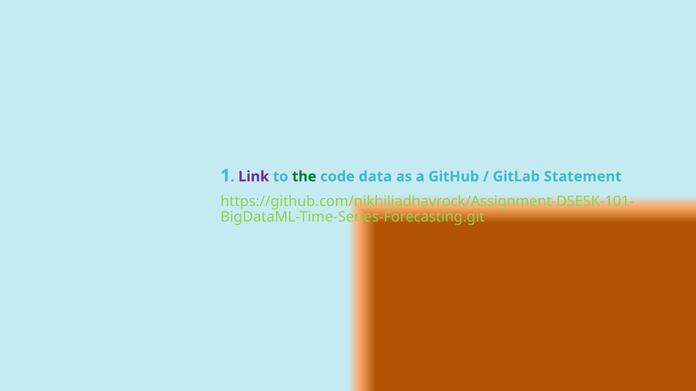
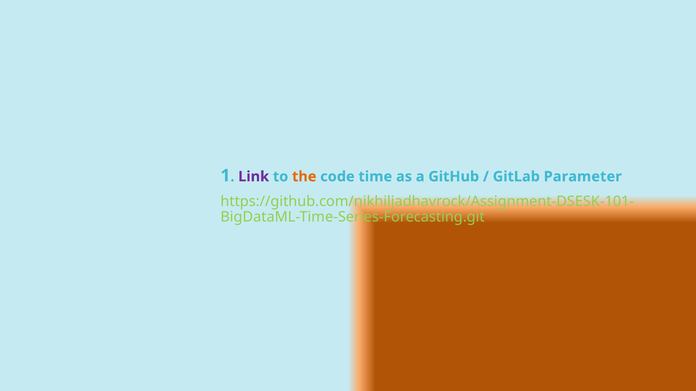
the colour: green -> orange
data: data -> time
Statement: Statement -> Parameter
